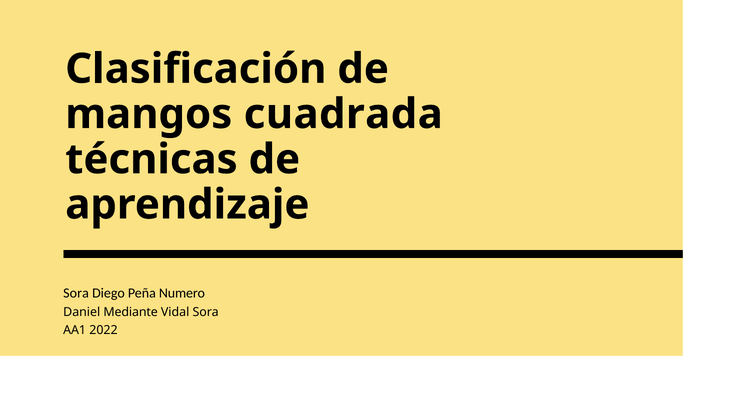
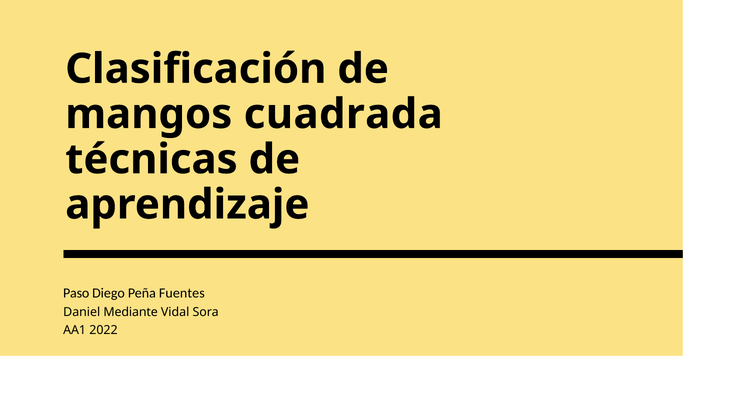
Sora at (76, 294): Sora -> Paso
Numero: Numero -> Fuentes
